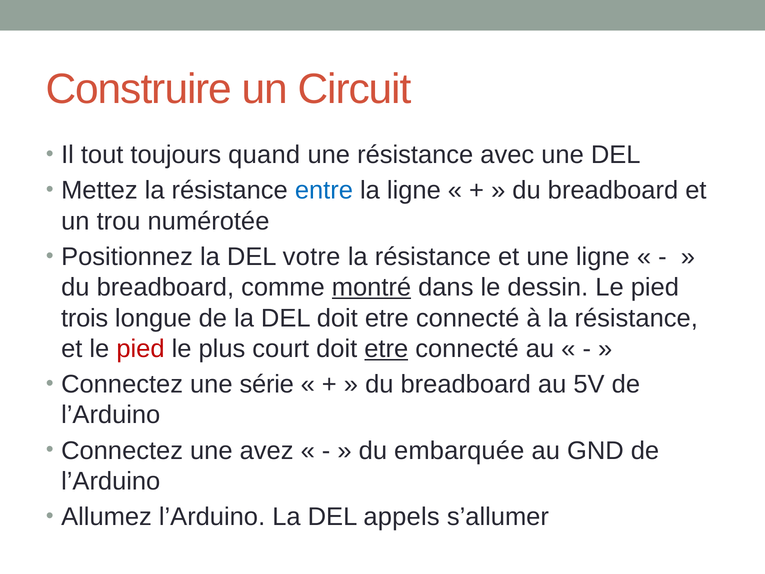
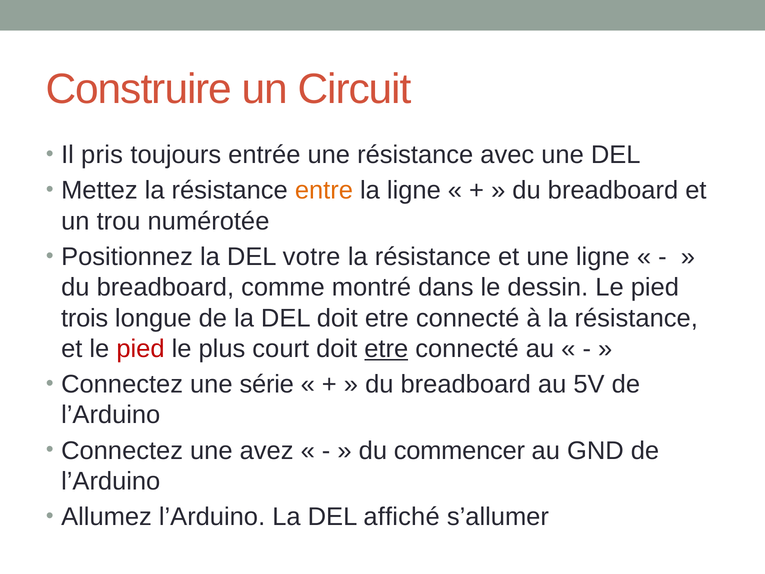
tout: tout -> pris
quand: quand -> entrée
entre colour: blue -> orange
montré underline: present -> none
embarquée: embarquée -> commencer
appels: appels -> affiché
